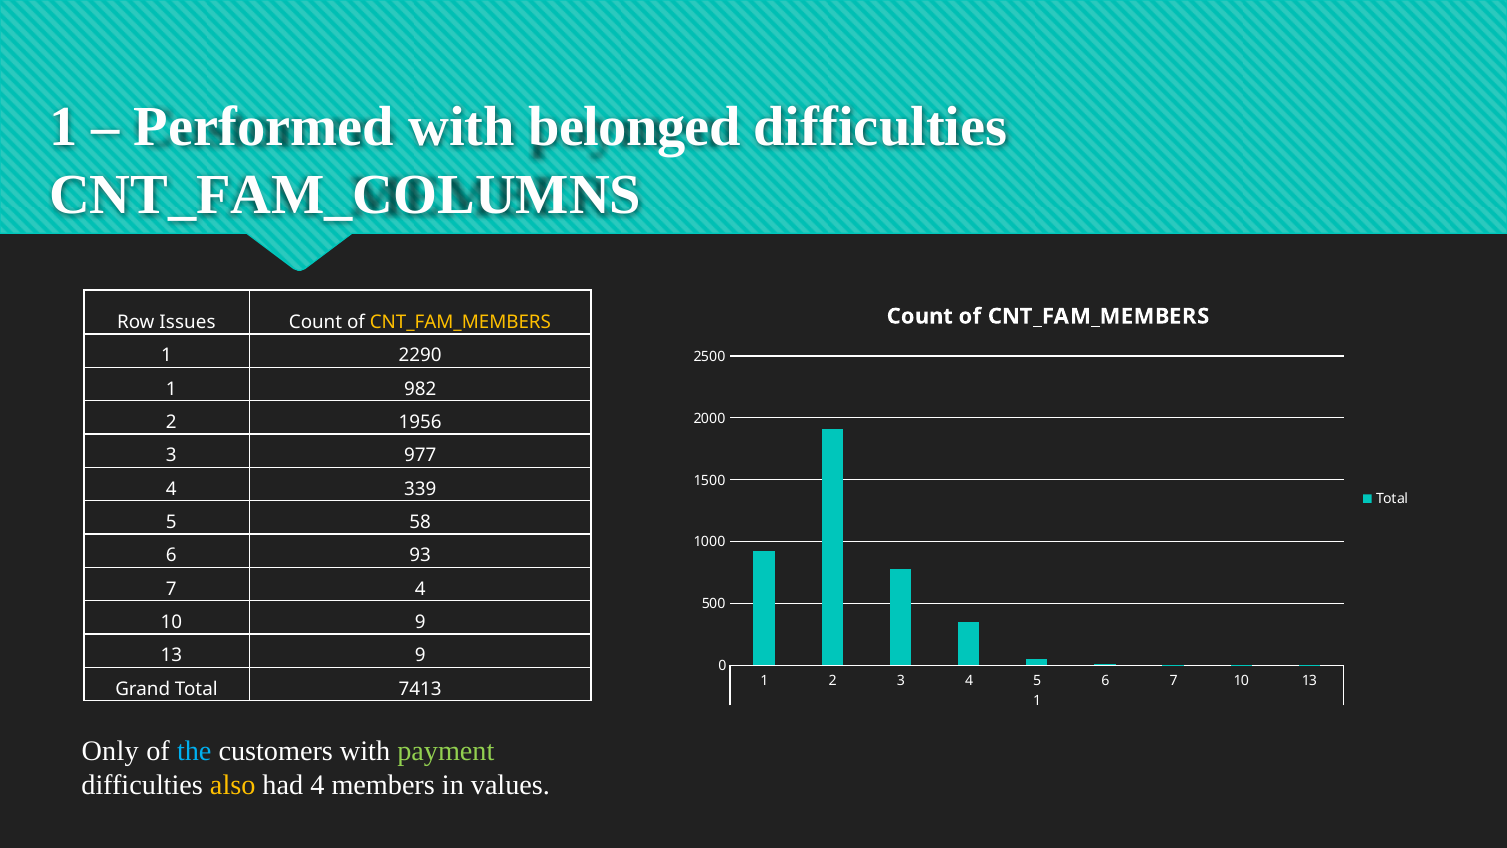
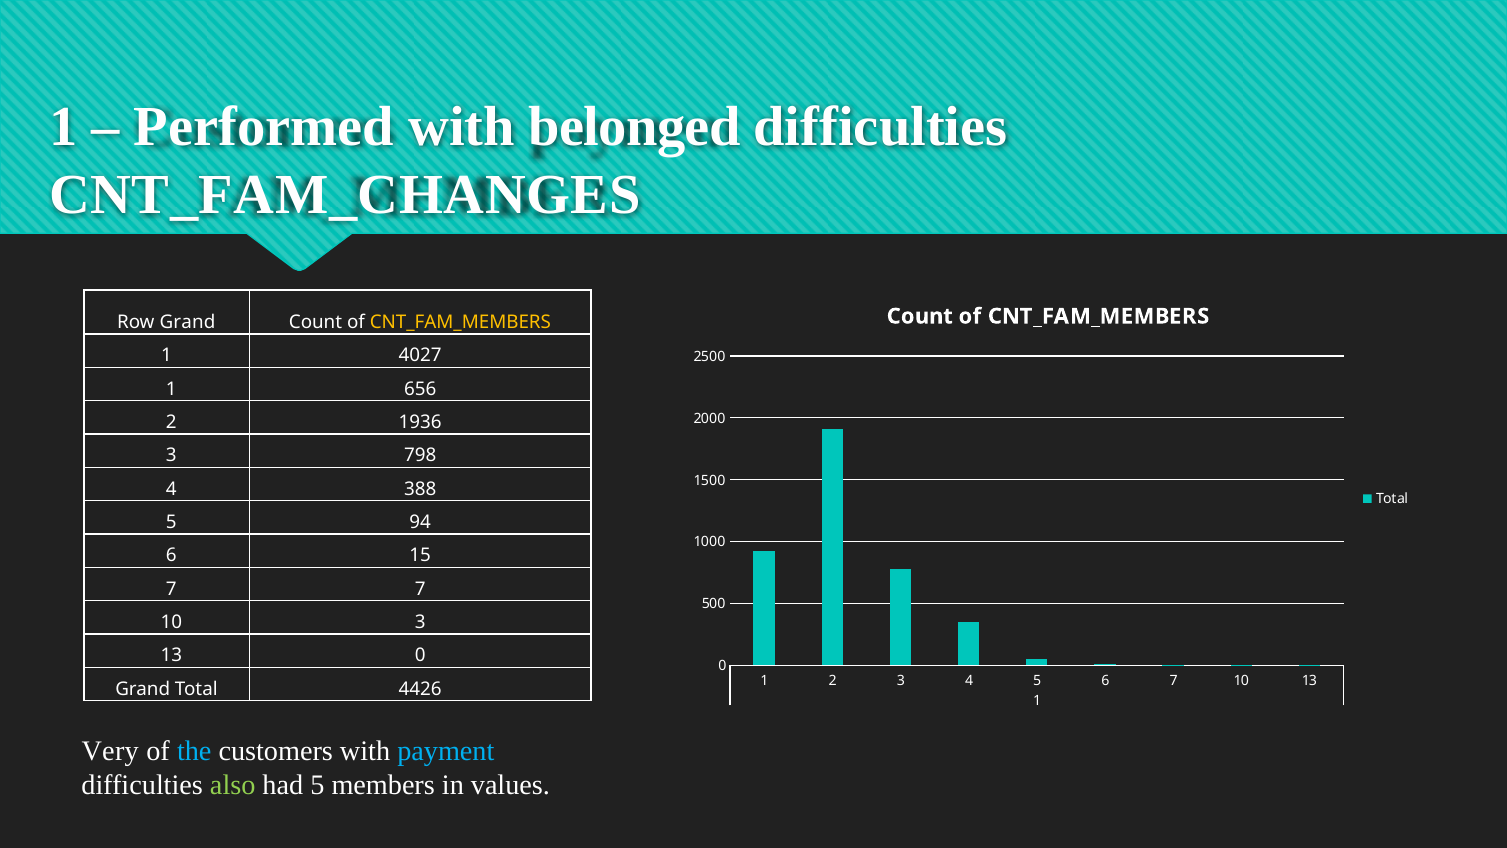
CNT_FAM_COLUMNS: CNT_FAM_COLUMNS -> CNT_FAM_CHANGES
Row Issues: Issues -> Grand
2290: 2290 -> 4027
982: 982 -> 656
1956: 1956 -> 1936
977: 977 -> 798
339: 339 -> 388
58: 58 -> 94
93: 93 -> 15
7 4: 4 -> 7
10 9: 9 -> 3
13 9: 9 -> 0
7413: 7413 -> 4426
Only: Only -> Very
payment colour: light green -> light blue
also colour: yellow -> light green
had 4: 4 -> 5
